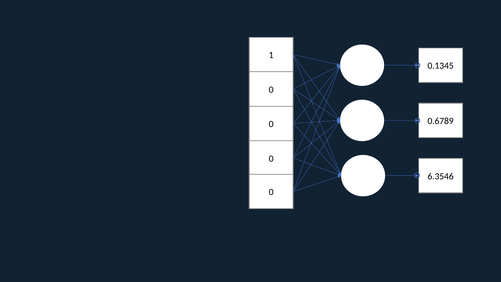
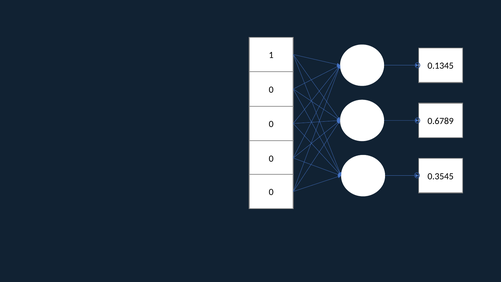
6.3546: 6.3546 -> 0.3545
